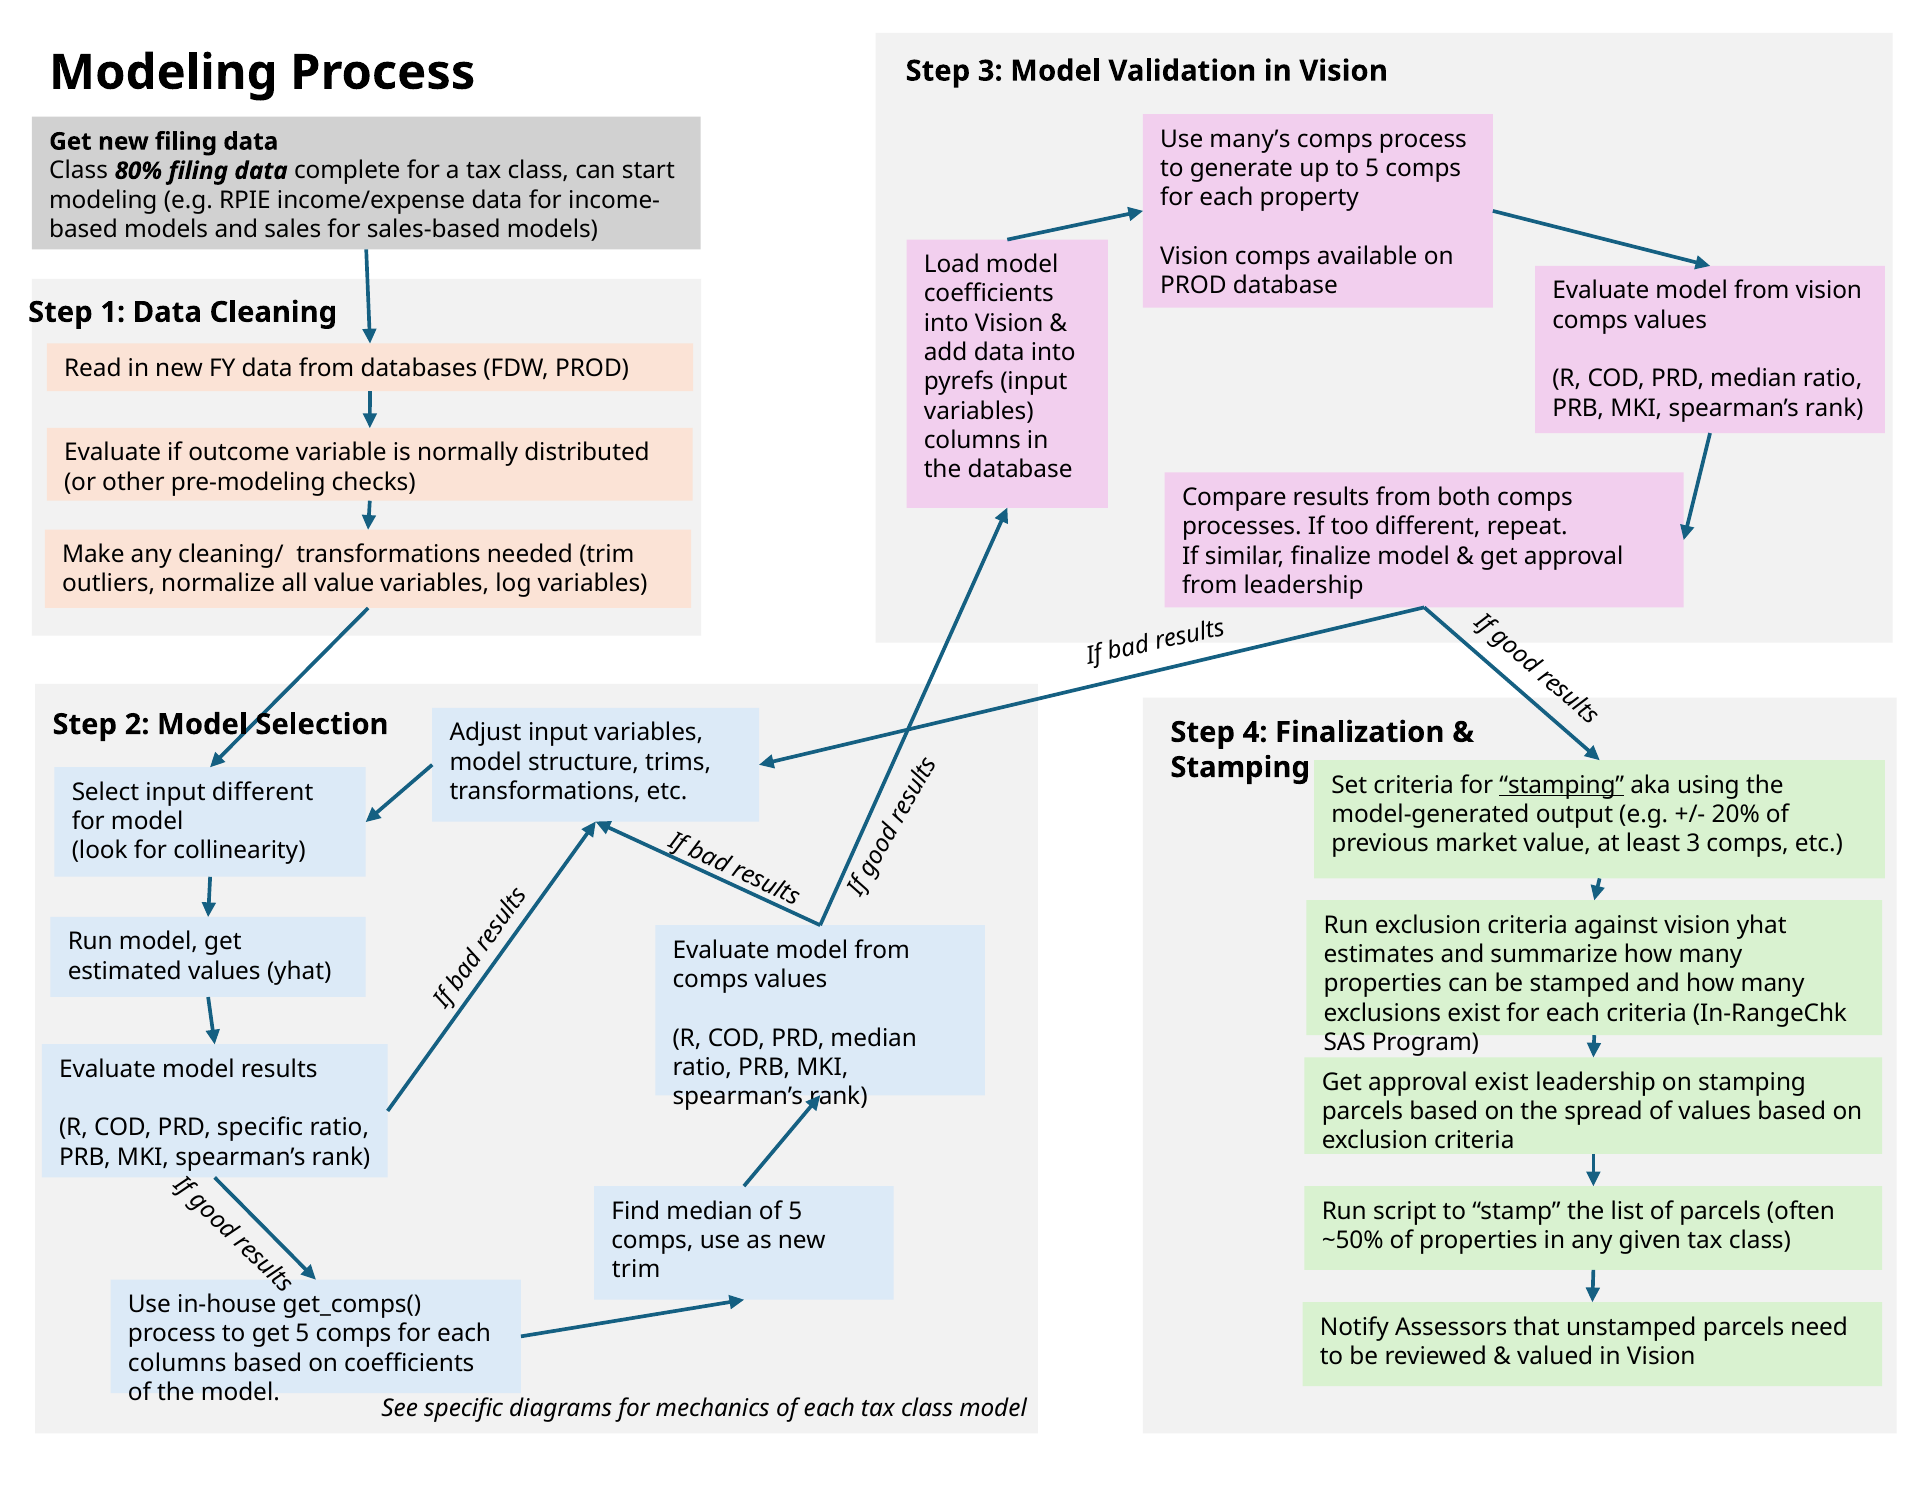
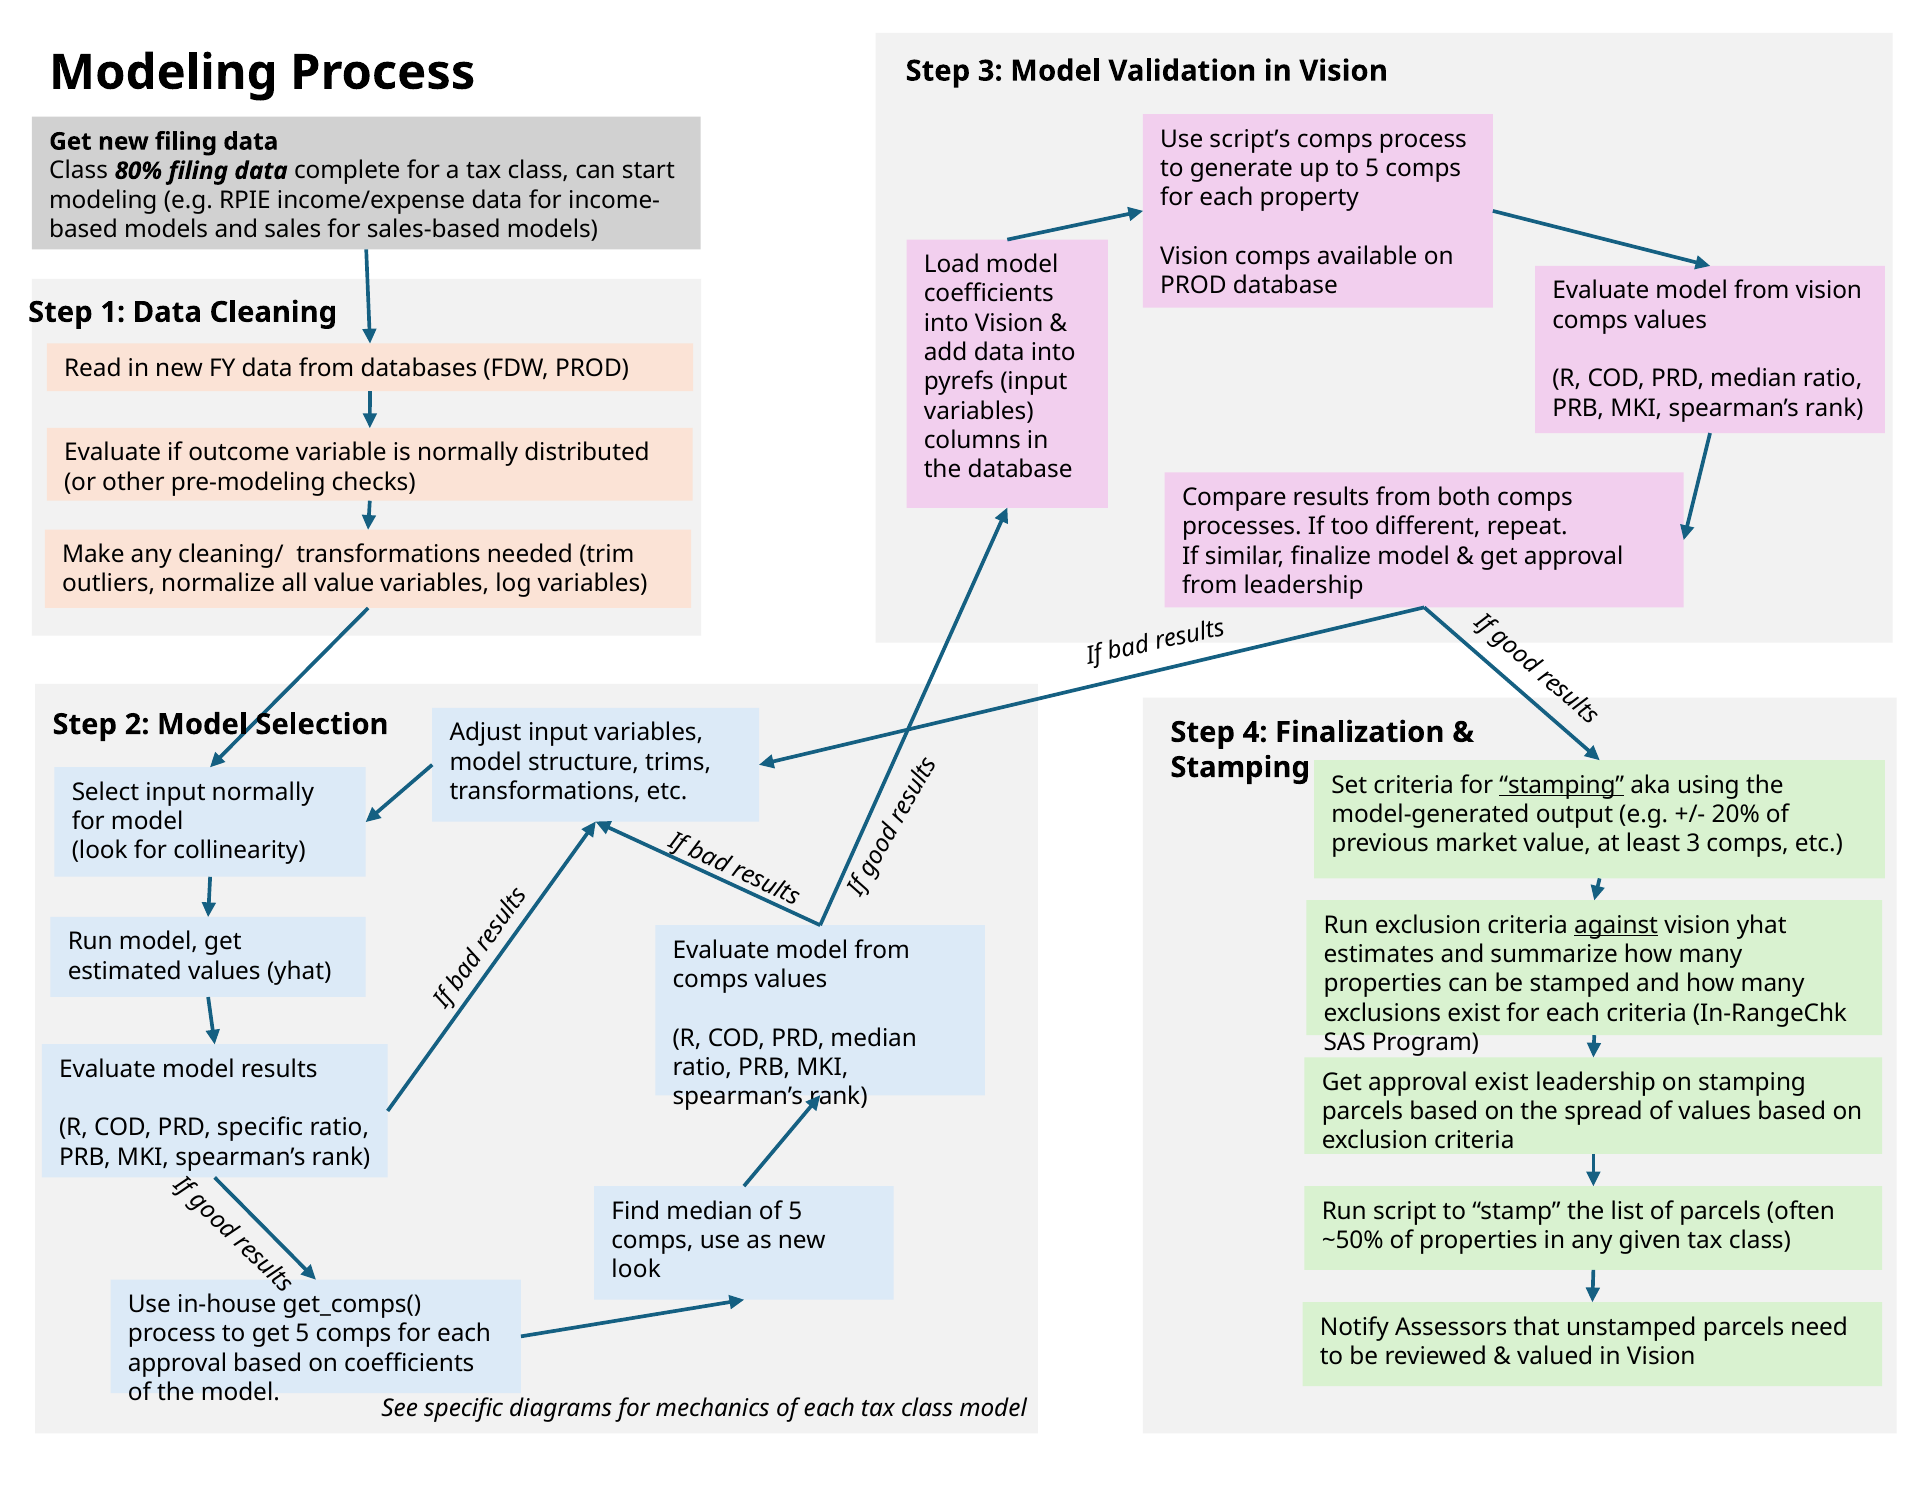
many’s: many’s -> script’s
input different: different -> normally
against underline: none -> present
trim at (636, 1270): trim -> look
columns at (177, 1363): columns -> approval
